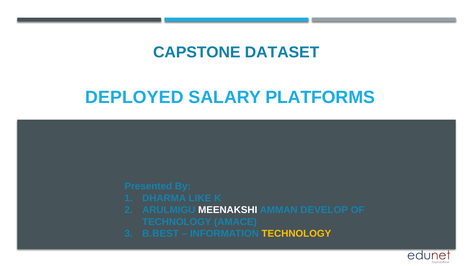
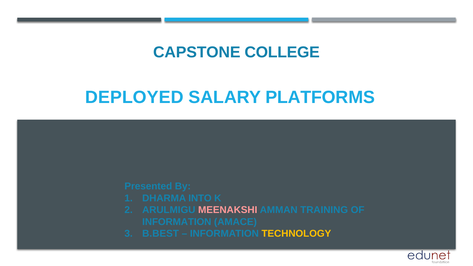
DATASET: DATASET -> COLLEGE
LIKE: LIKE -> INTO
MEENAKSHI colour: white -> pink
DEVELOP: DEVELOP -> TRAINING
TECHNOLOGY at (177, 222): TECHNOLOGY -> INFORMATION
